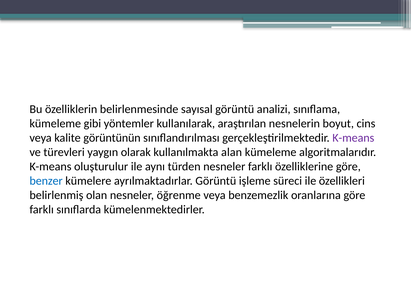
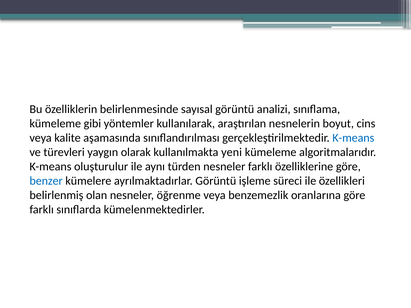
görüntünün: görüntünün -> aşamasında
K-means at (353, 138) colour: purple -> blue
alan: alan -> yeni
